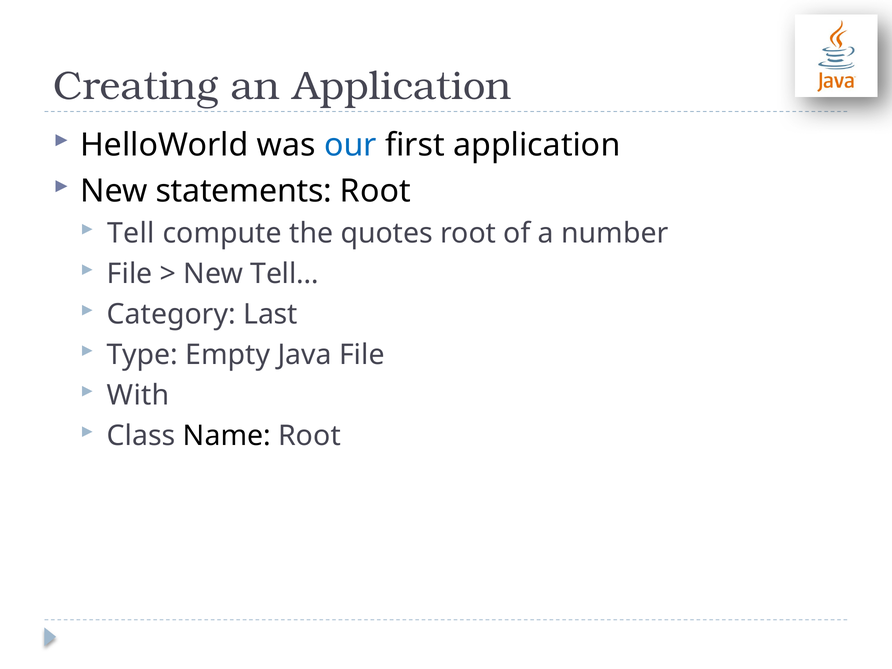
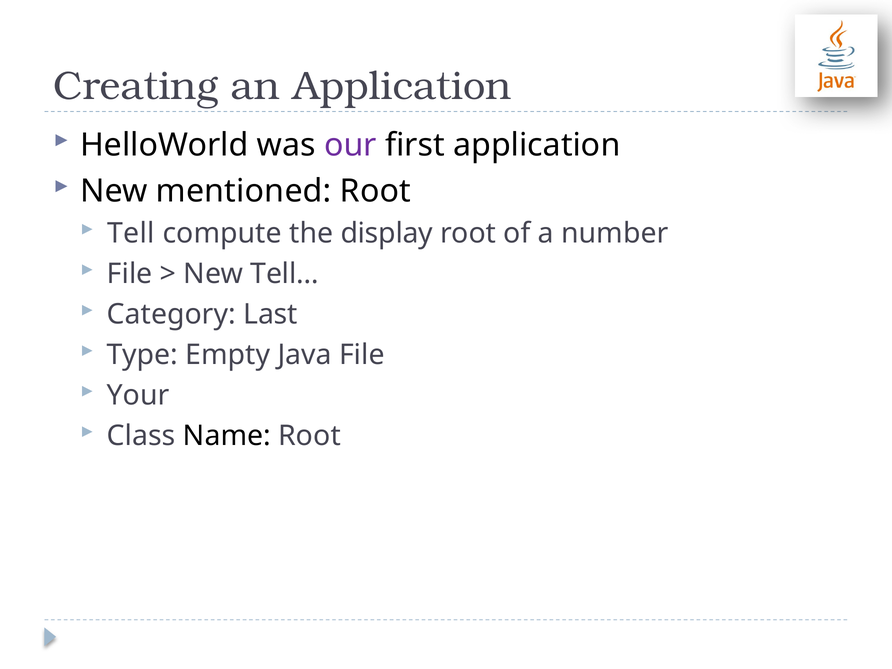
our colour: blue -> purple
statements: statements -> mentioned
quotes: quotes -> display
With: With -> Your
